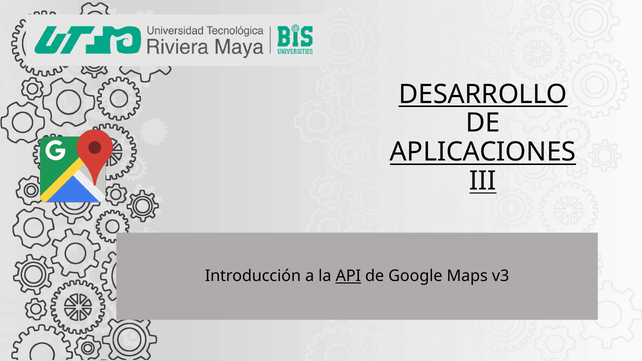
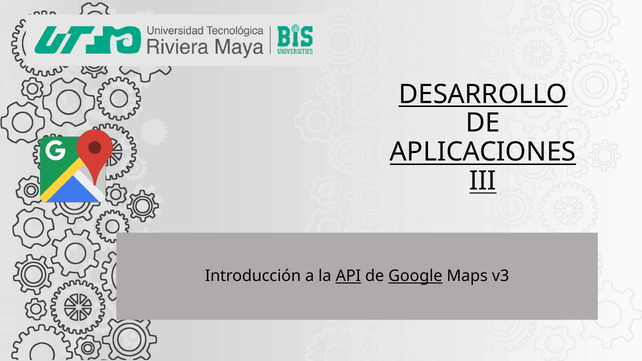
Google underline: none -> present
